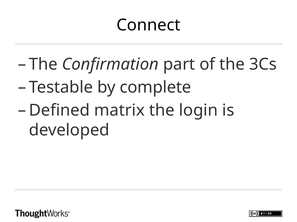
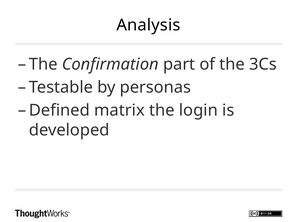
Connect: Connect -> Analysis
complete: complete -> personas
